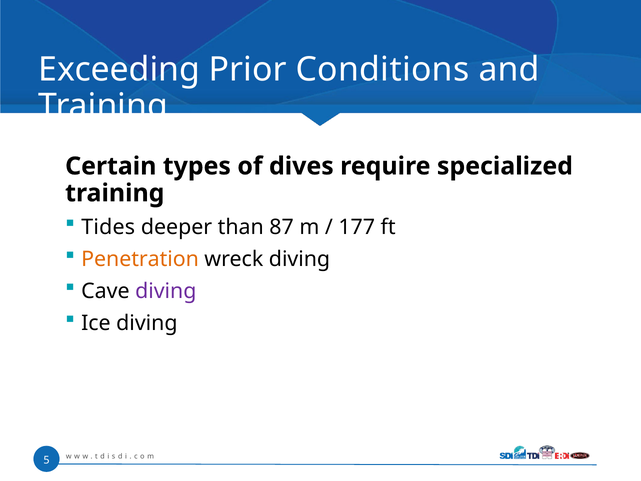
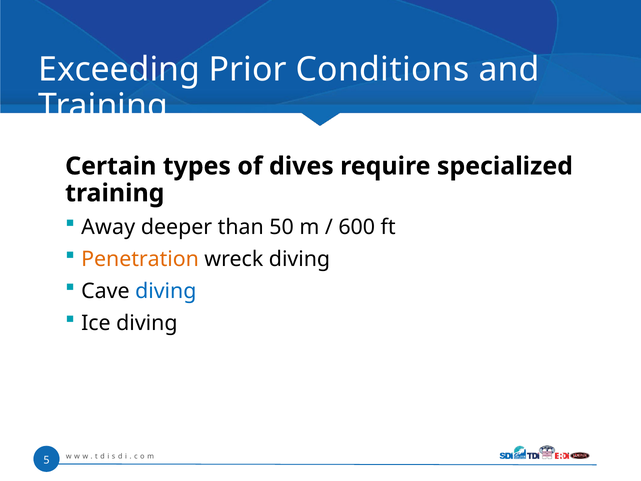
Tides: Tides -> Away
87: 87 -> 50
177: 177 -> 600
diving at (166, 291) colour: purple -> blue
